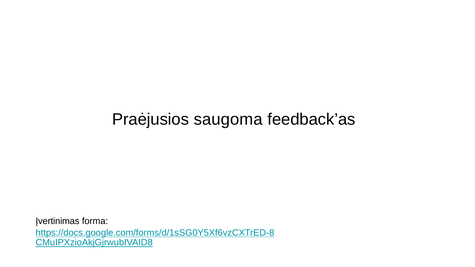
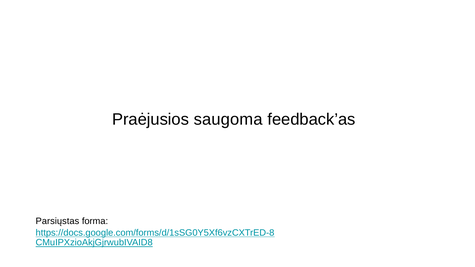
Įvertinimas: Įvertinimas -> Parsiųstas
